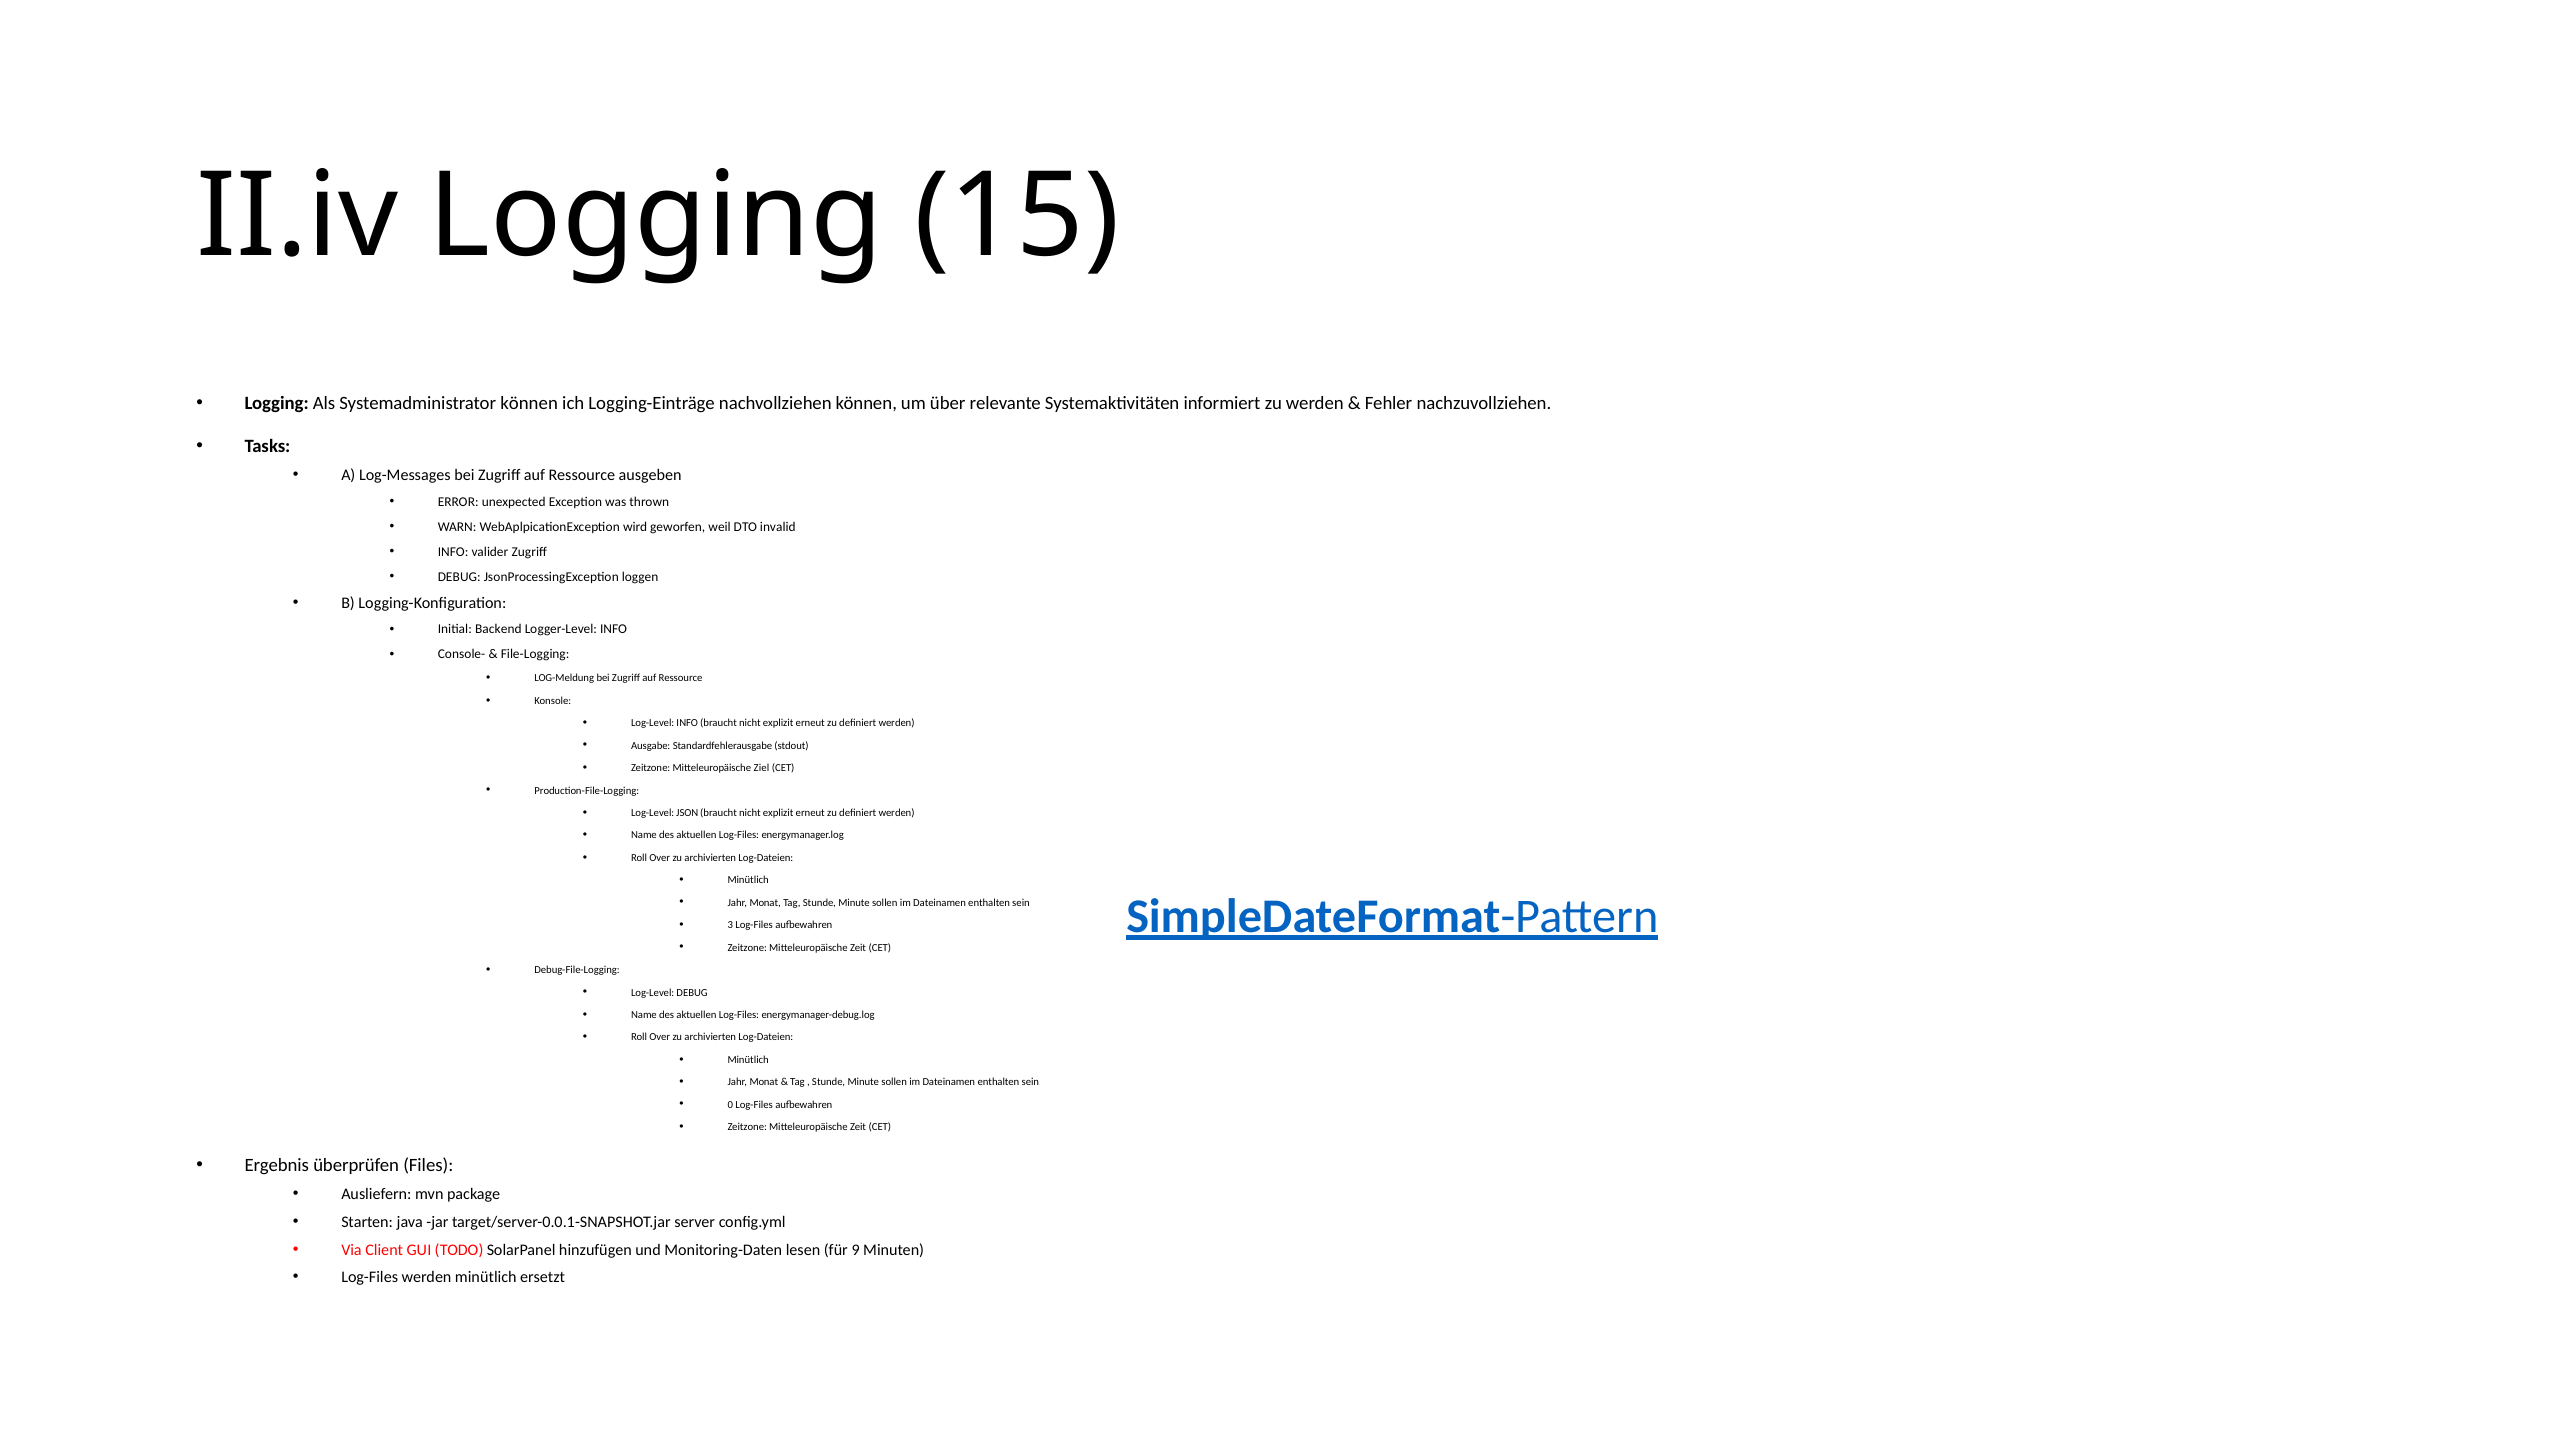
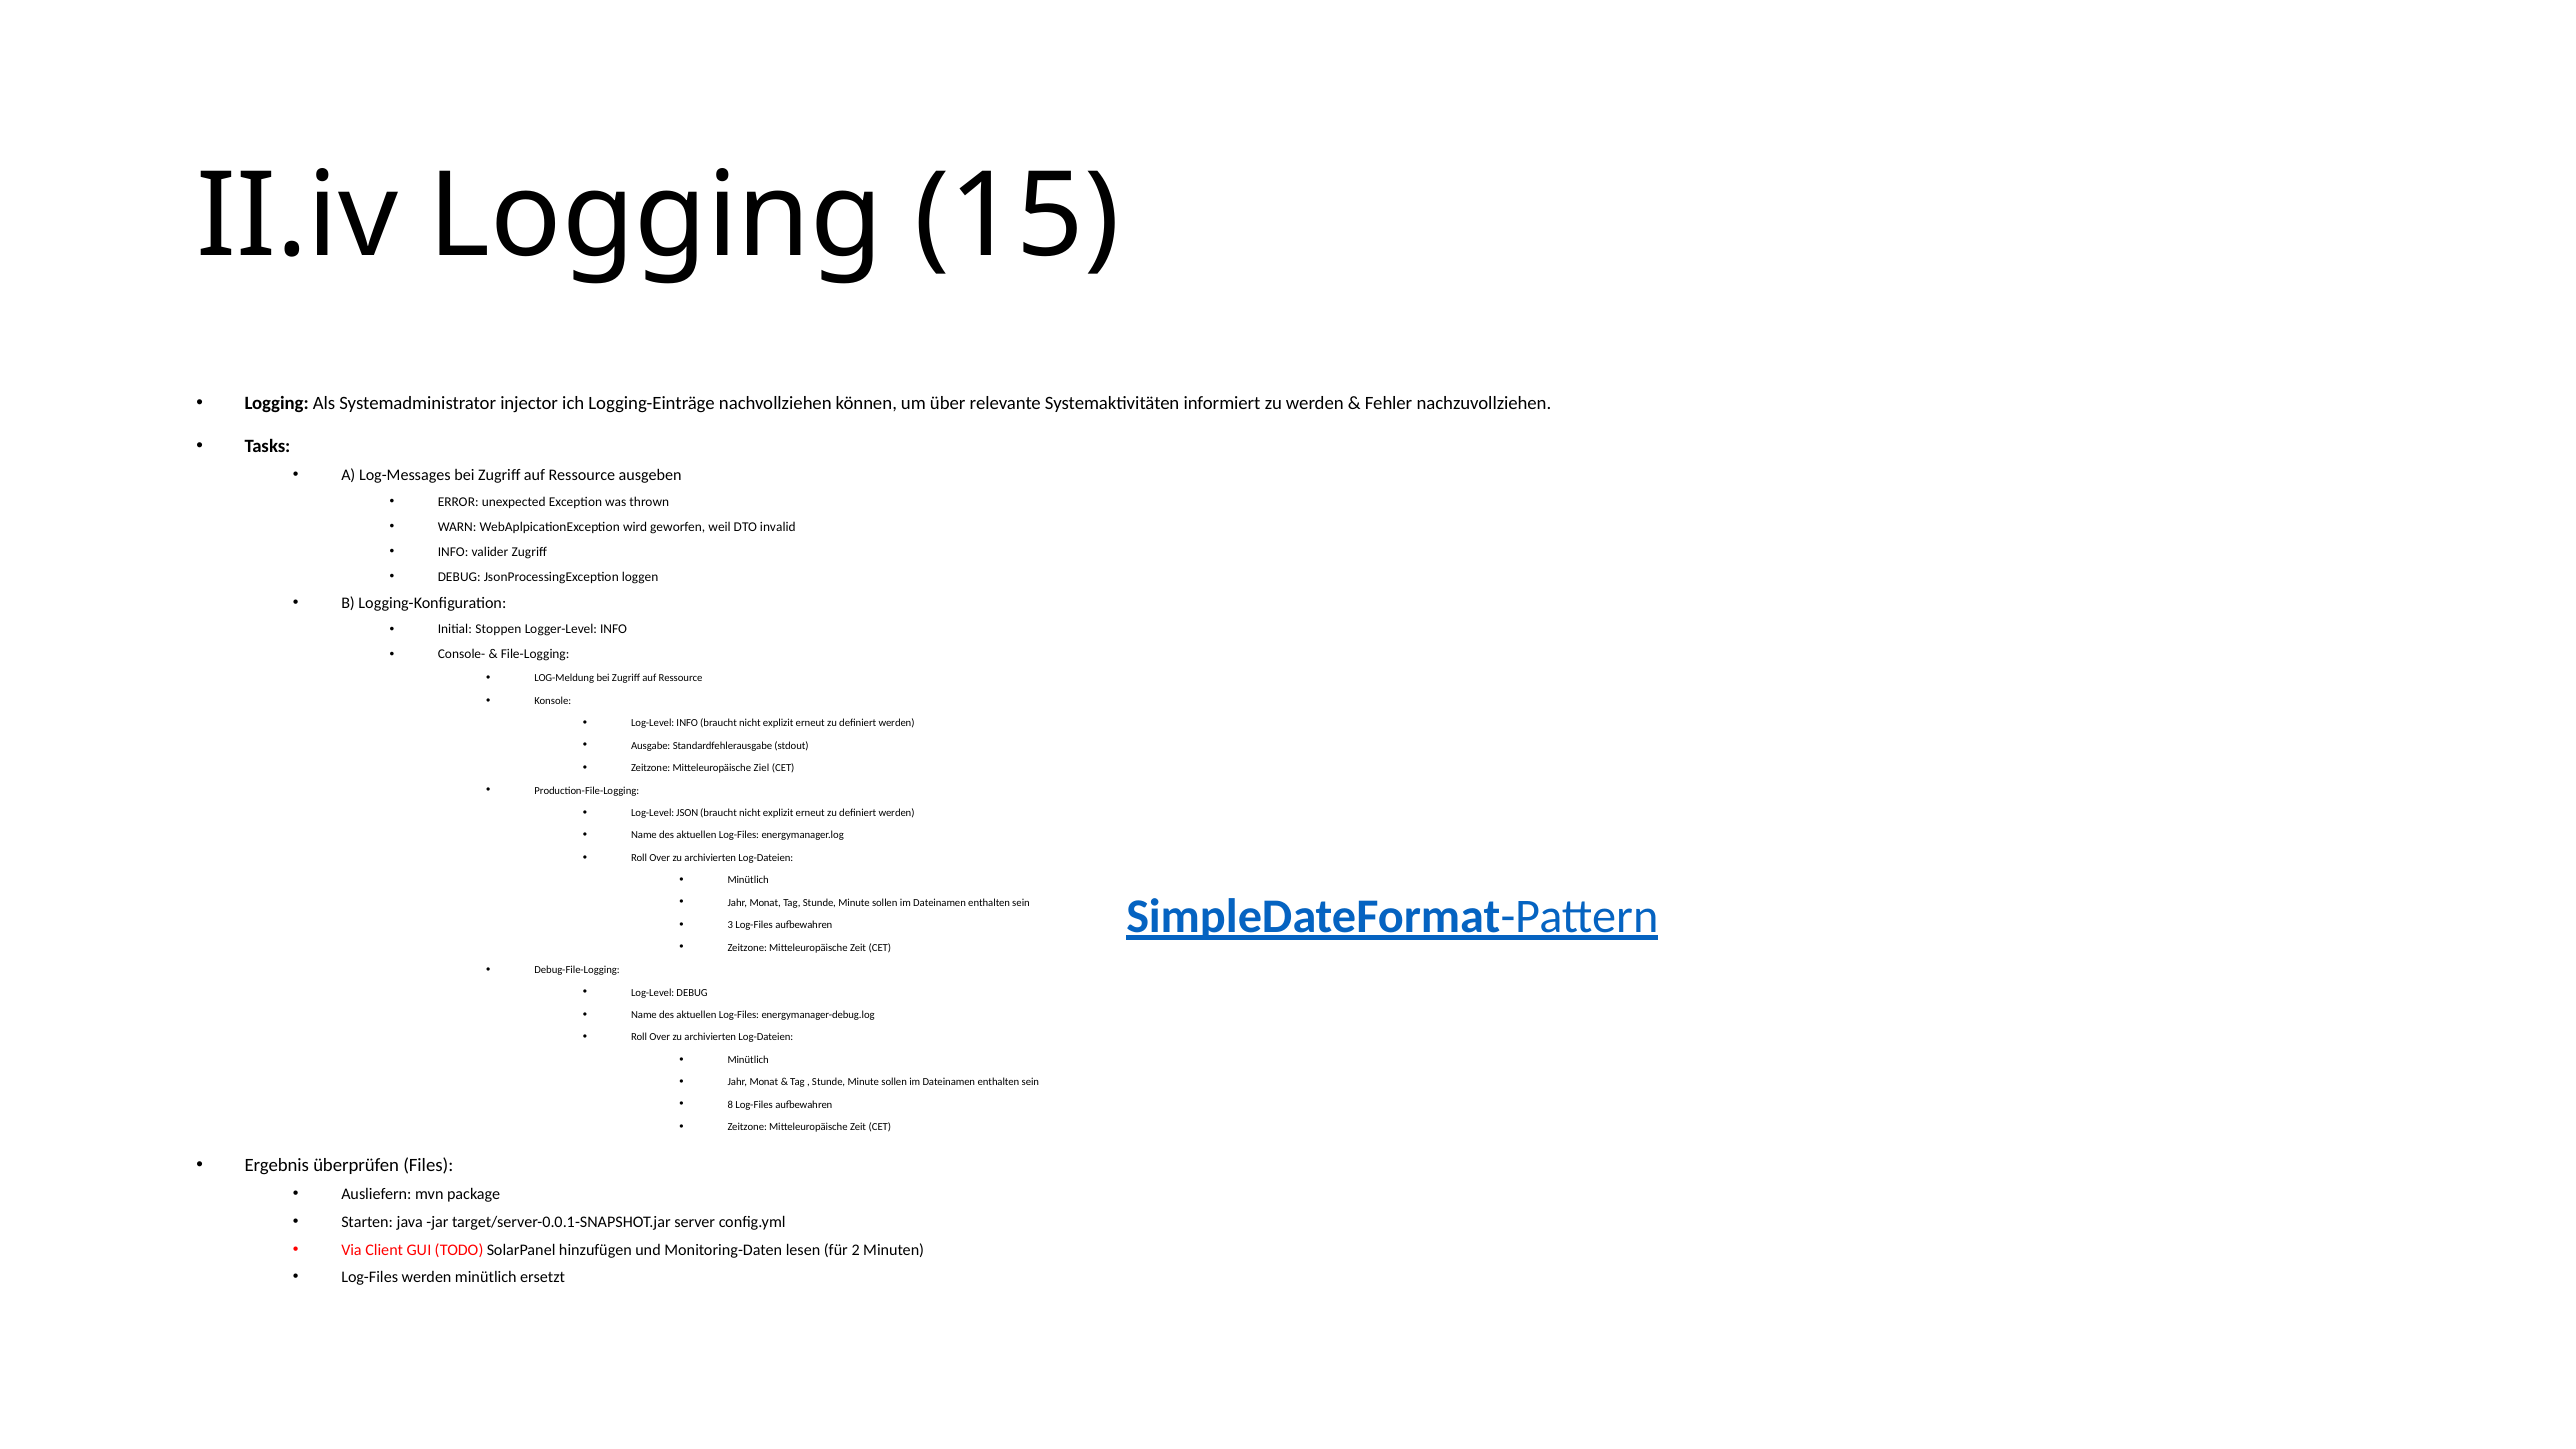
Systemadministrator können: können -> injector
Backend: Backend -> Stoppen
0: 0 -> 8
9: 9 -> 2
